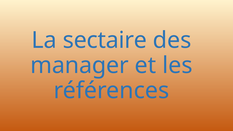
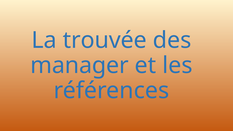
sectaire: sectaire -> trouvée
